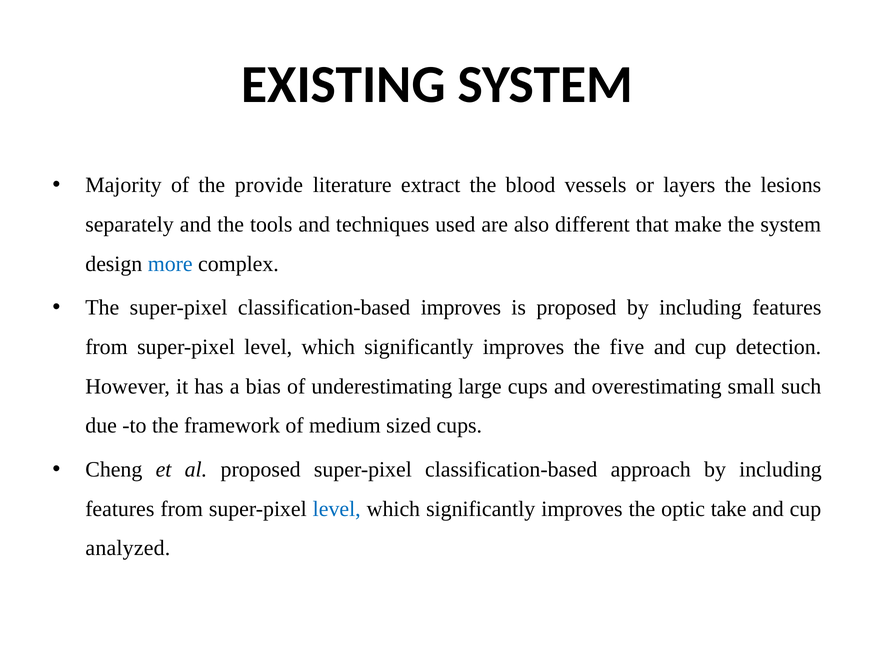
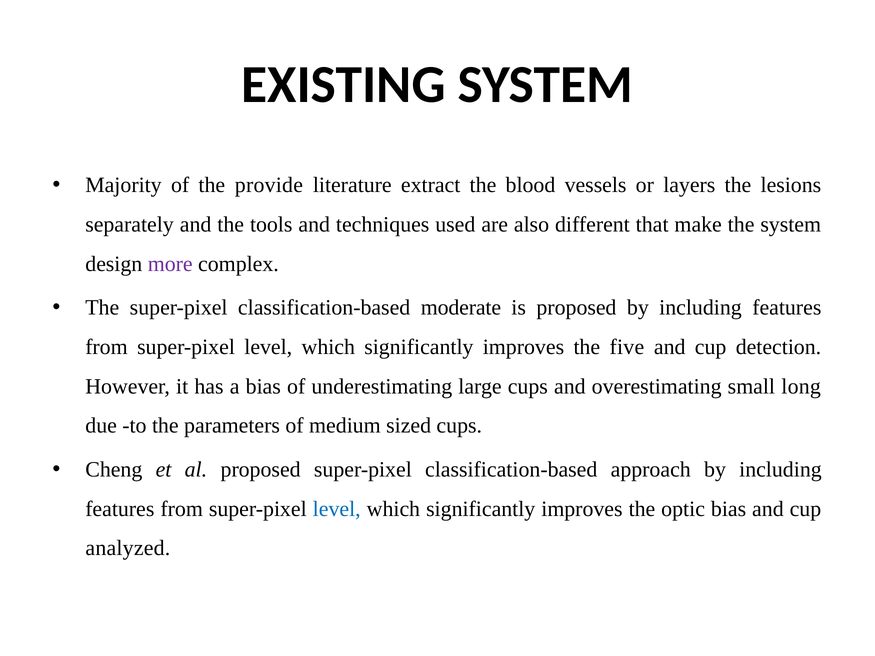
more colour: blue -> purple
classification-based improves: improves -> moderate
such: such -> long
framework: framework -> parameters
optic take: take -> bias
